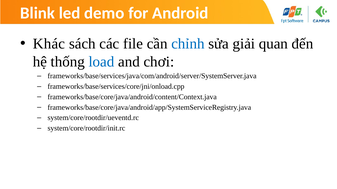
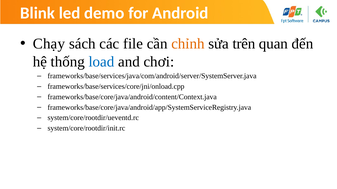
Khác: Khác -> Chạy
chỉnh colour: blue -> orange
giải: giải -> trên
